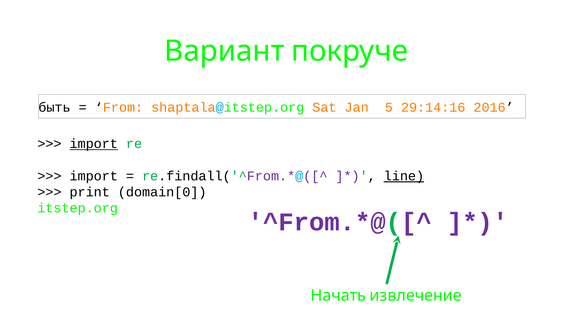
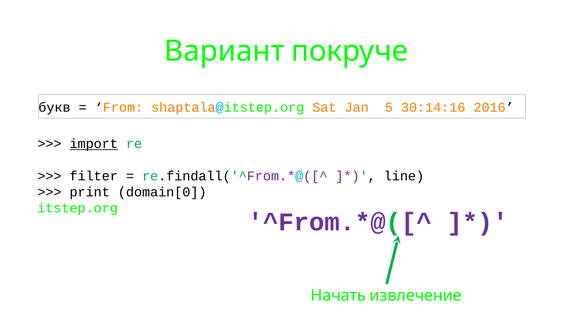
быть: быть -> букв
29:14:16: 29:14:16 -> 30:14:16
import at (94, 176): import -> filter
line underline: present -> none
